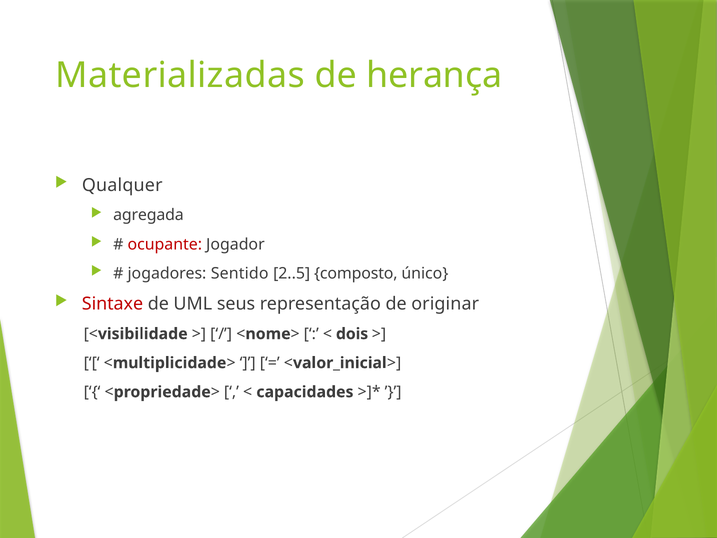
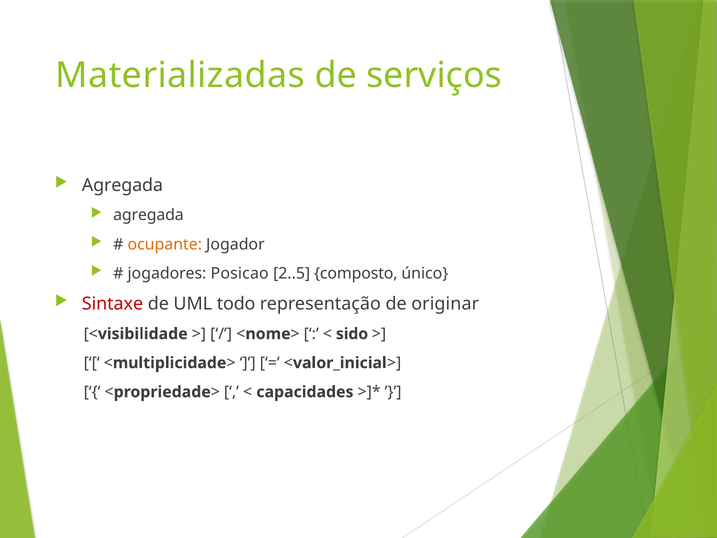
herança: herança -> serviços
Qualquer at (122, 185): Qualquer -> Agregada
ocupante colour: red -> orange
Sentido: Sentido -> Posicao
seus: seus -> todo
dois: dois -> sido
